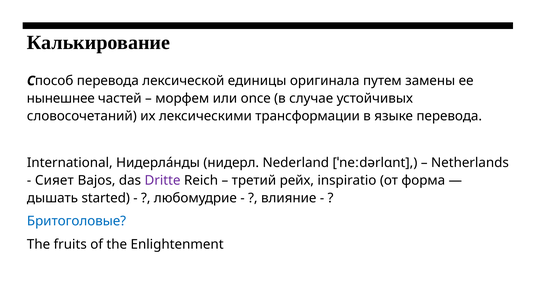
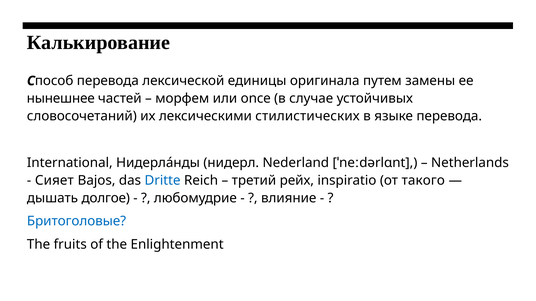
трансформации: трансформации -> стилистических
Dritte colour: purple -> blue
форма: форма -> такого
started: started -> долгое
